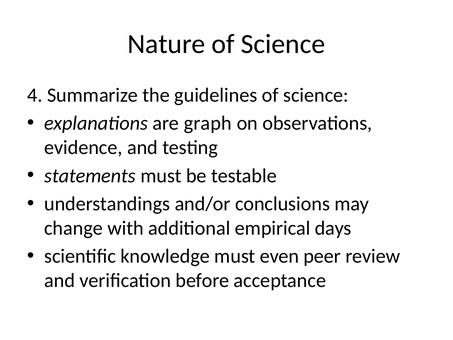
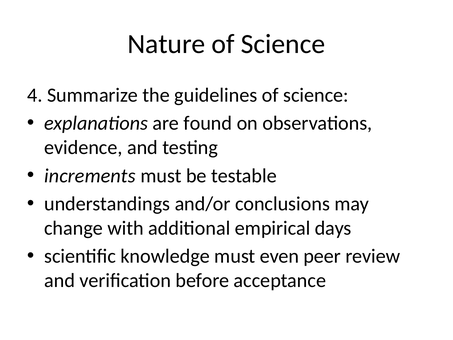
graph: graph -> found
statements: statements -> increments
